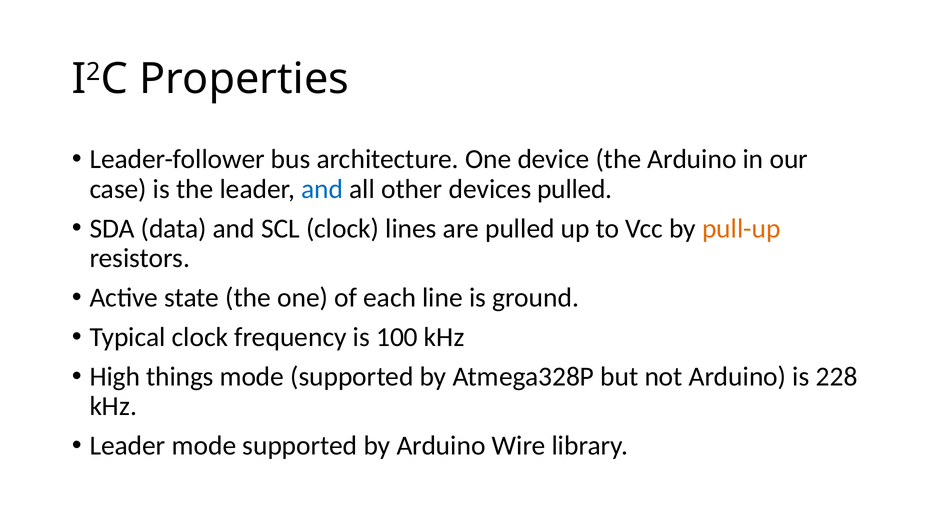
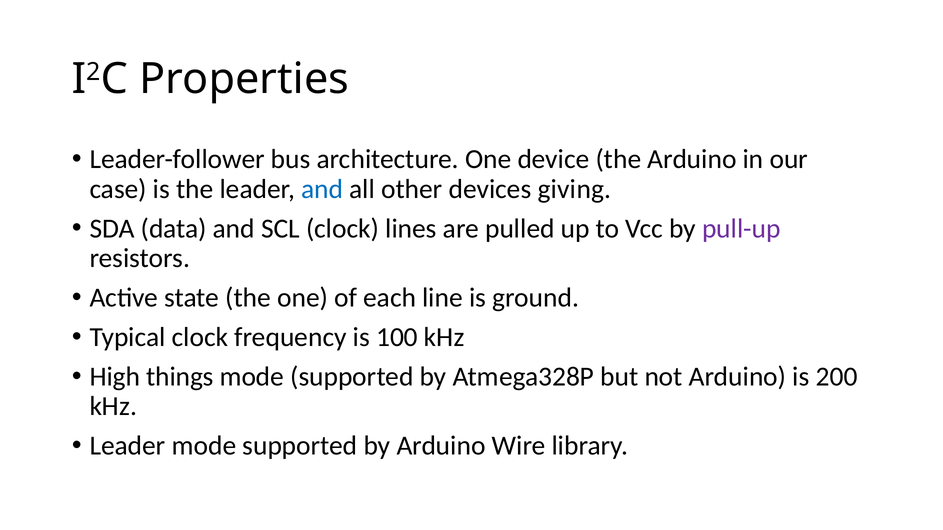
devices pulled: pulled -> giving
pull-up colour: orange -> purple
228: 228 -> 200
